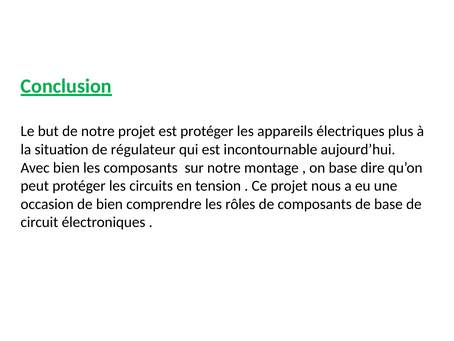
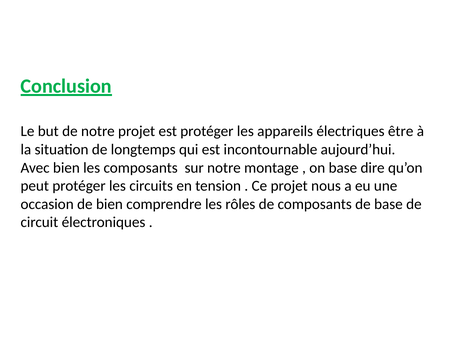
plus: plus -> être
régulateur: régulateur -> longtemps
